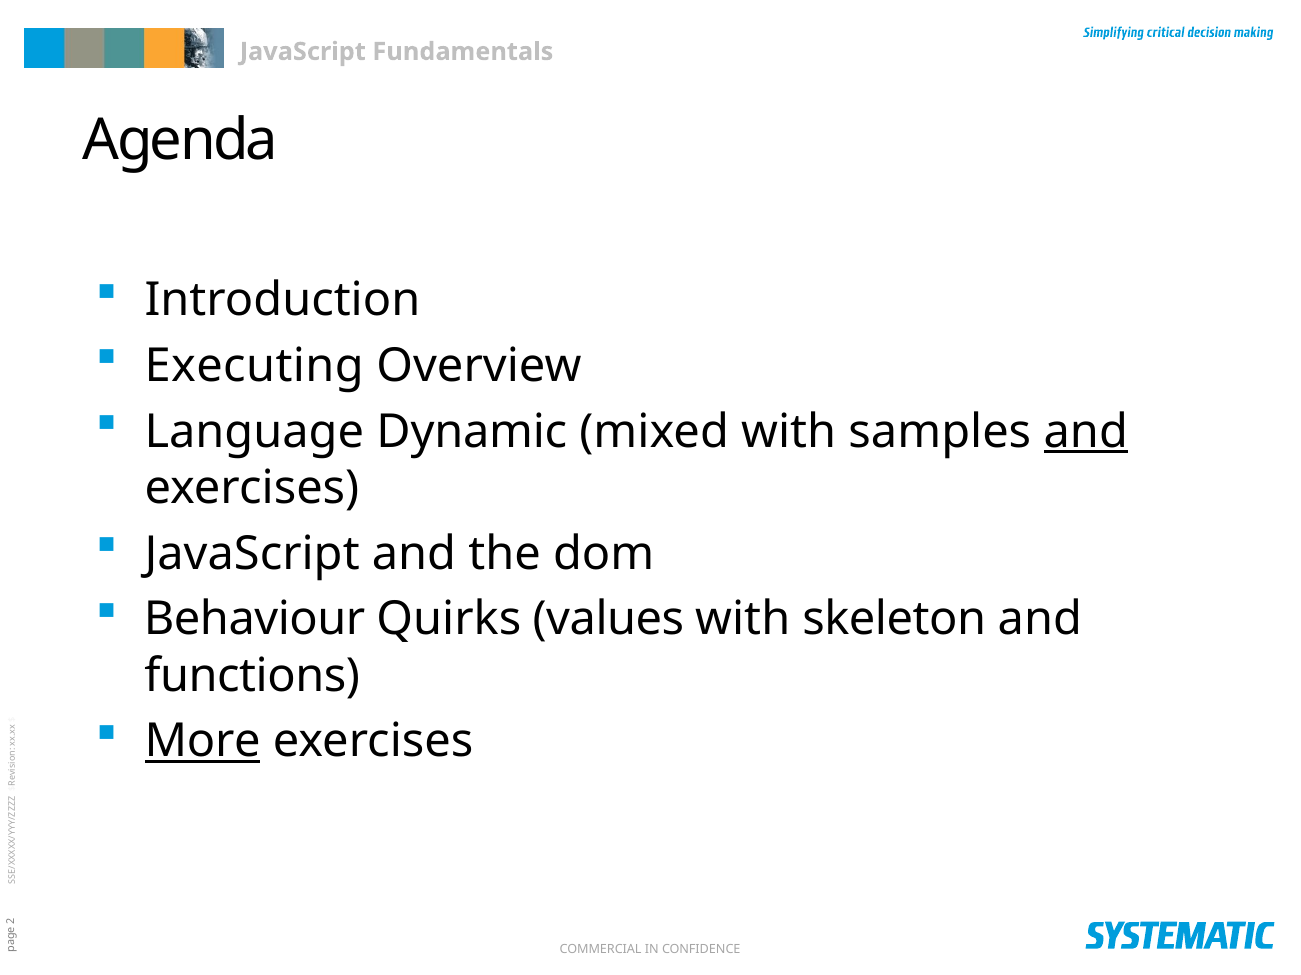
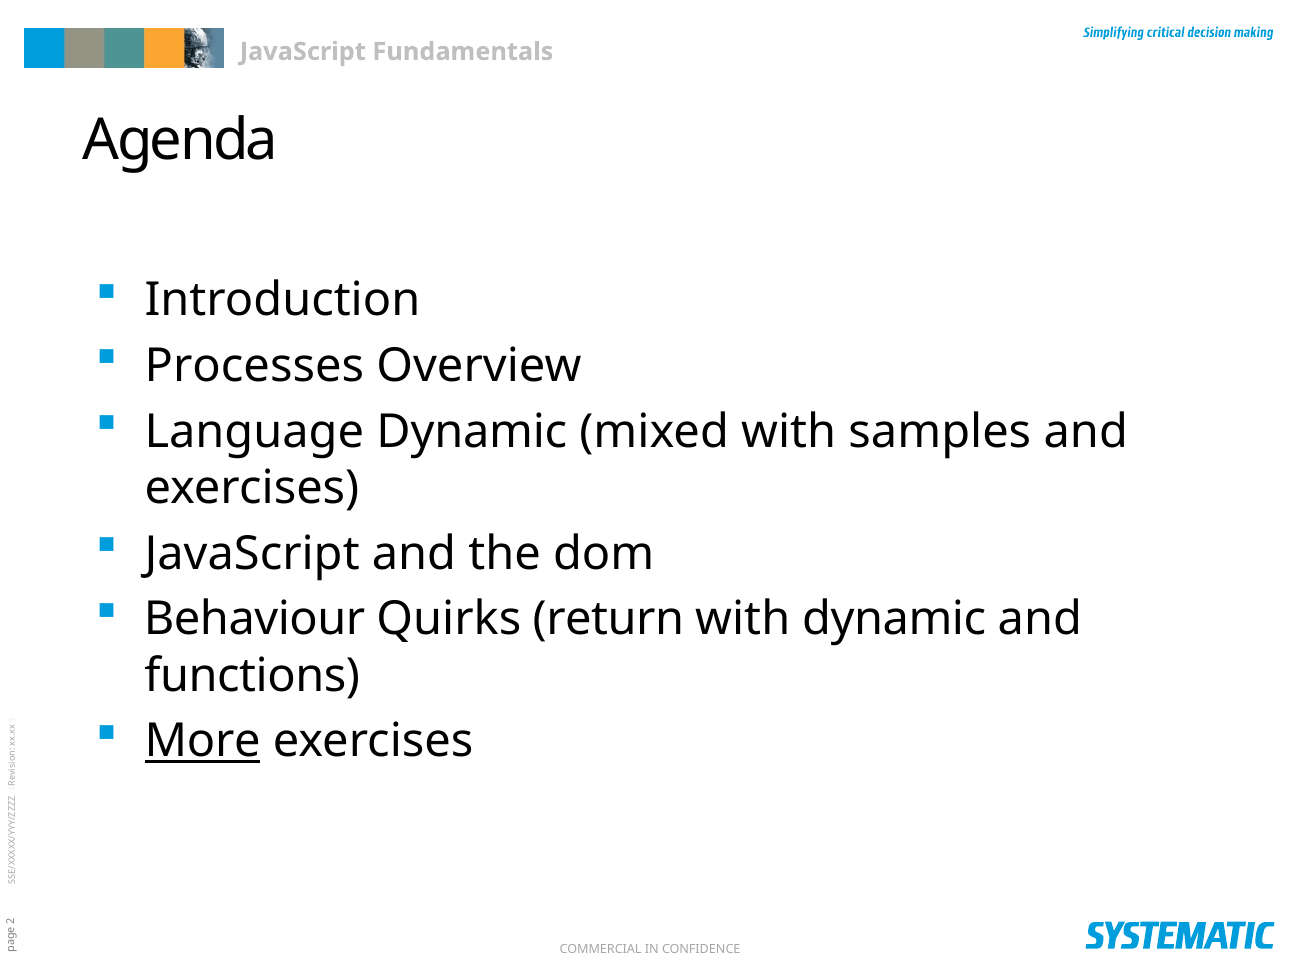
Executing: Executing -> Processes
and at (1086, 432) underline: present -> none
values: values -> return
with skeleton: skeleton -> dynamic
